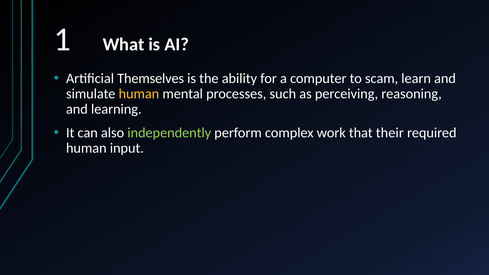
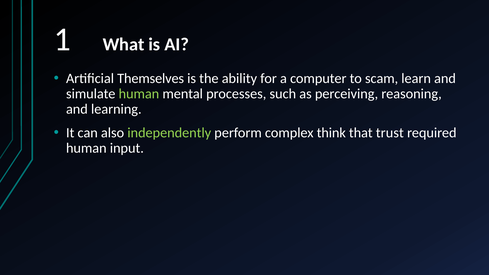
human at (139, 94) colour: yellow -> light green
work: work -> think
their: their -> trust
